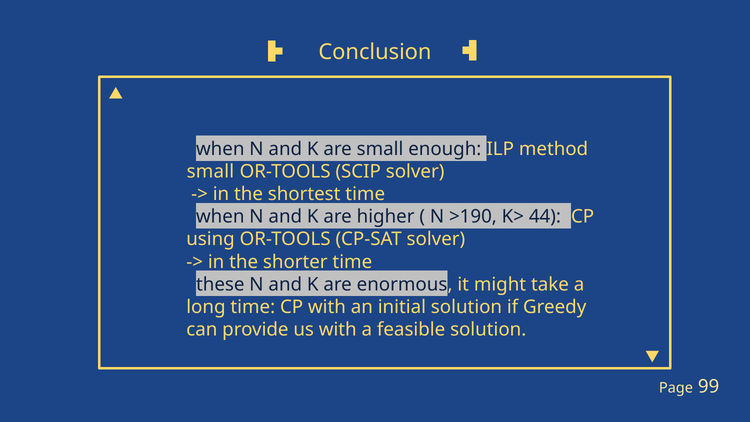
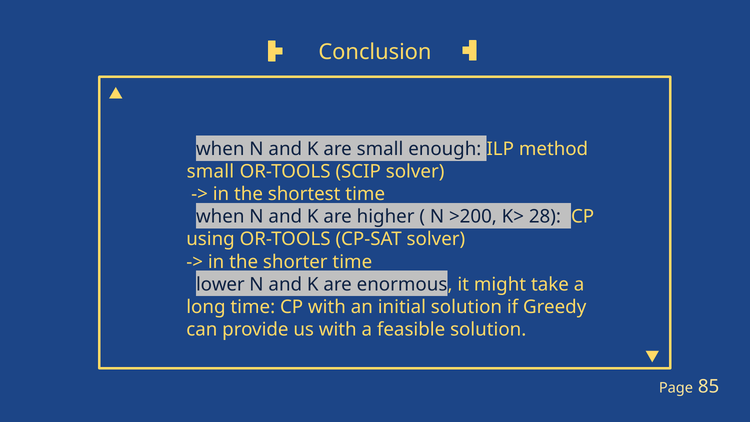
>190: >190 -> >200
44: 44 -> 28
these: these -> lower
99: 99 -> 85
